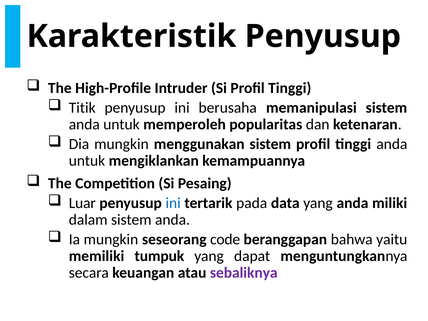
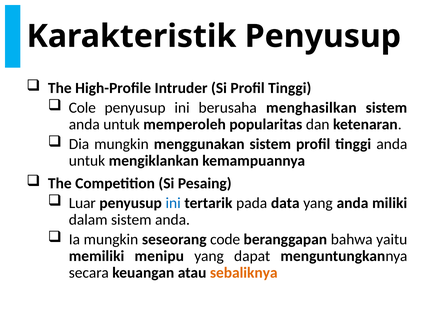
Titik: Titik -> Cole
memanipulasi: memanipulasi -> menghasilkan
tumpuk: tumpuk -> menipu
sebaliknya colour: purple -> orange
